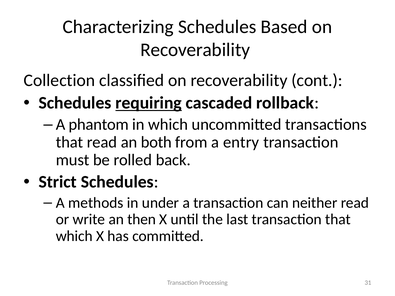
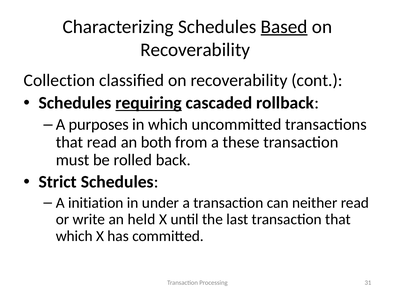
Based underline: none -> present
phantom: phantom -> purposes
entry: entry -> these
methods: methods -> initiation
then: then -> held
